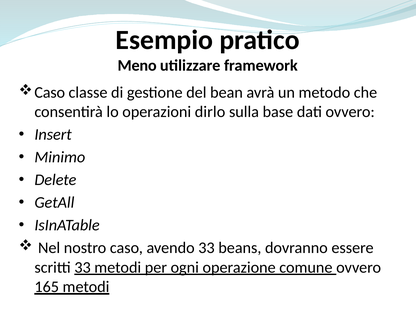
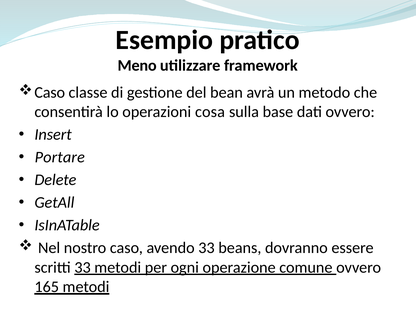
dirlo: dirlo -> cosa
Minimo: Minimo -> Portare
